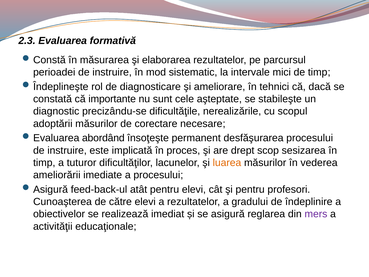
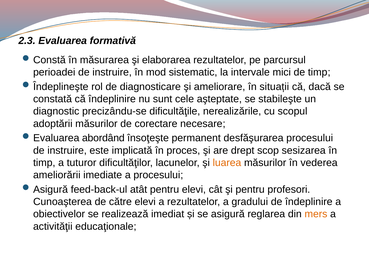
tehnici: tehnici -> situații
că importante: importante -> îndeplinire
mers colour: purple -> orange
